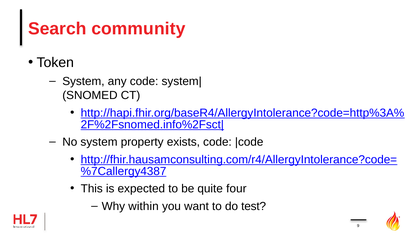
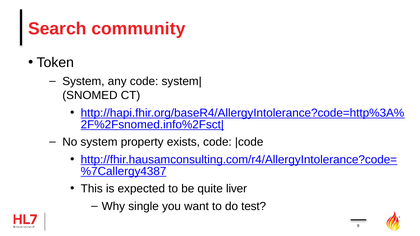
four: four -> liver
within: within -> single
